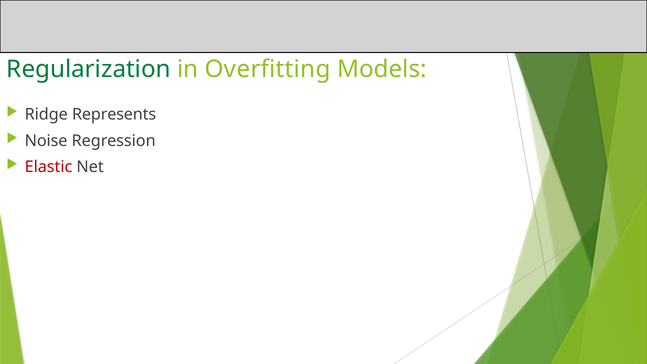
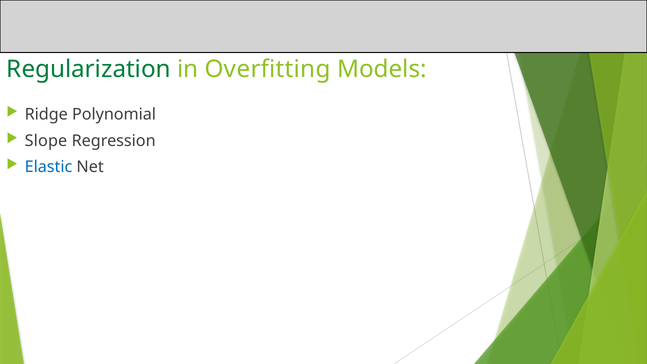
Represents: Represents -> Polynomial
Noise: Noise -> Slope
Elastic colour: red -> blue
